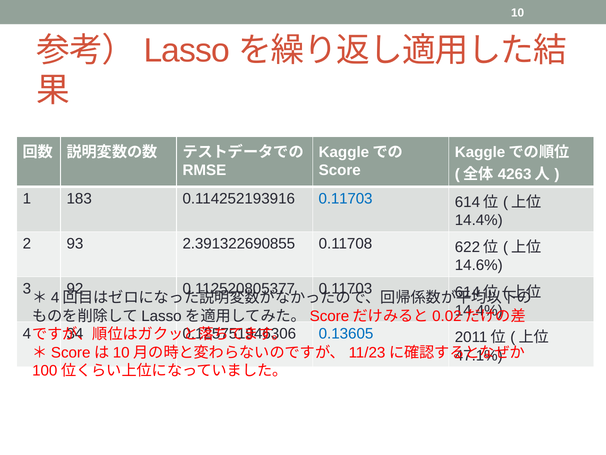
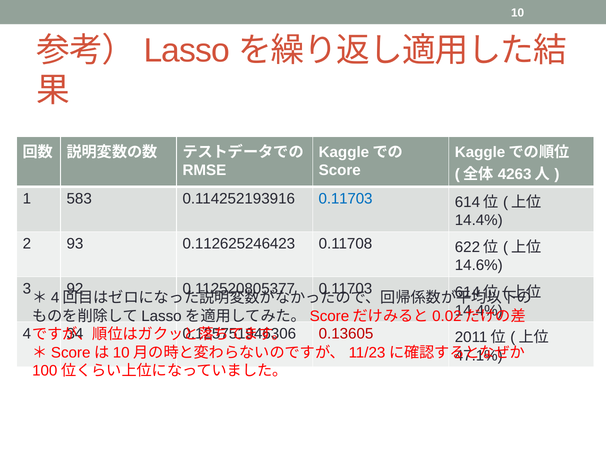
183: 183 -> 583
2.391322690855: 2.391322690855 -> 0.112625246423
0.13605 colour: blue -> red
